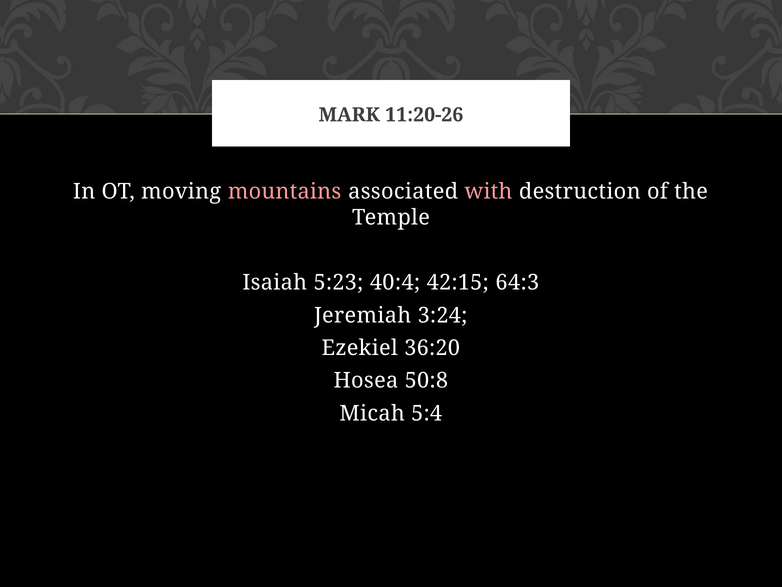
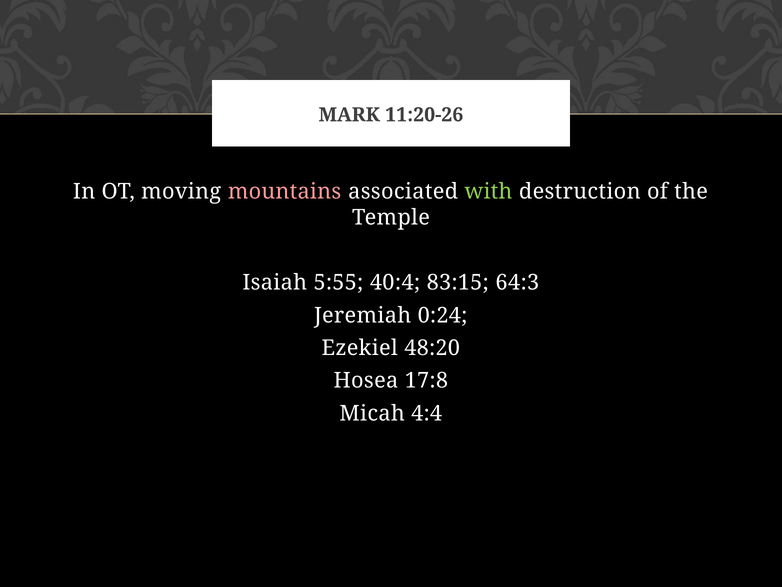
with colour: pink -> light green
5:23: 5:23 -> 5:55
42:15: 42:15 -> 83:15
3:24: 3:24 -> 0:24
36:20: 36:20 -> 48:20
50:8: 50:8 -> 17:8
5:4: 5:4 -> 4:4
